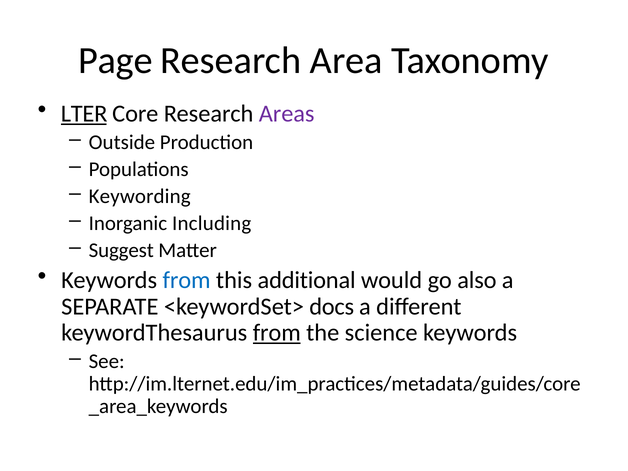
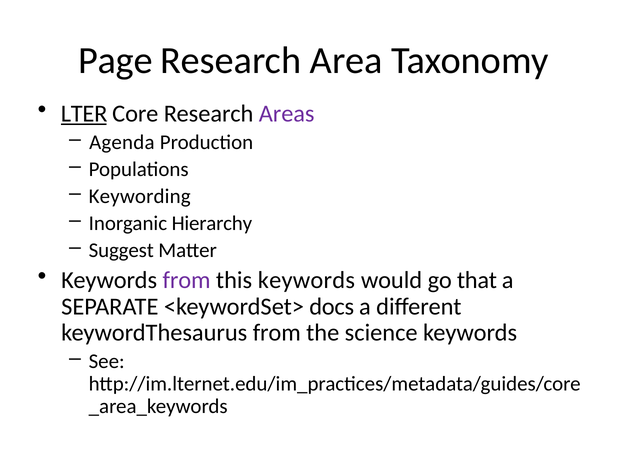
Outside: Outside -> Agenda
Including: Including -> Hierarchy
from at (187, 280) colour: blue -> purple
this additional: additional -> keywords
also: also -> that
from at (277, 333) underline: present -> none
